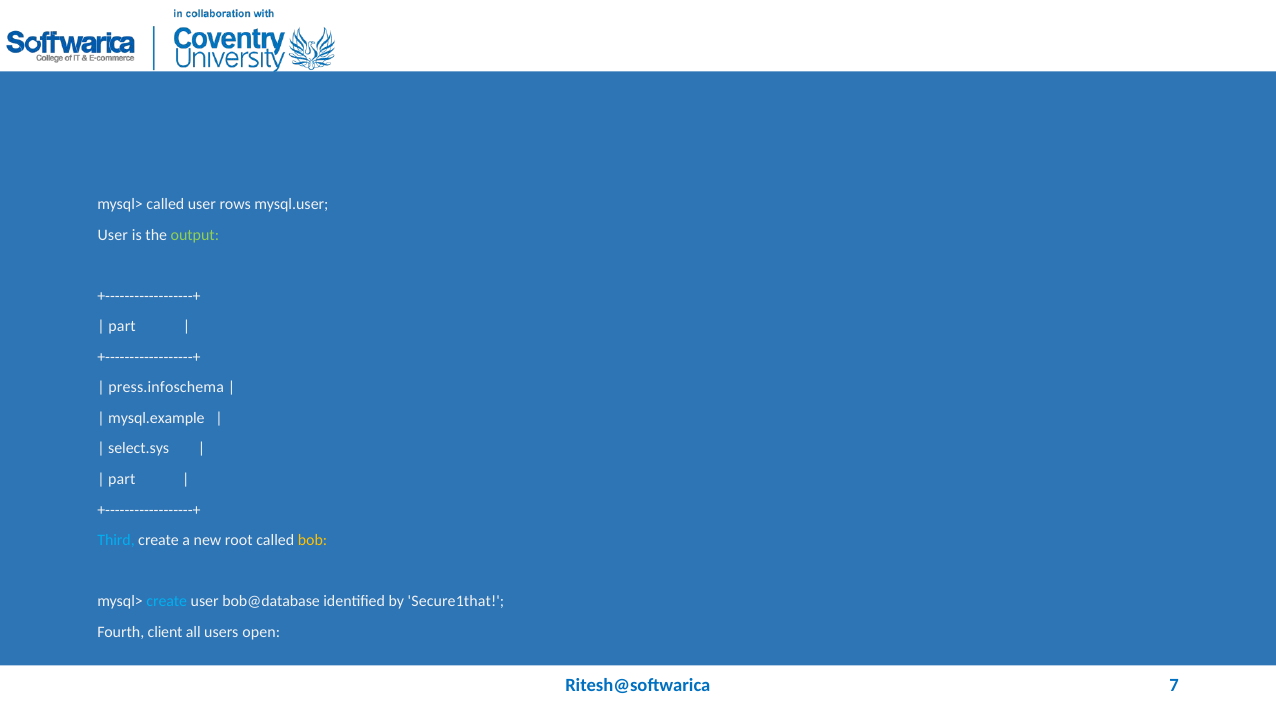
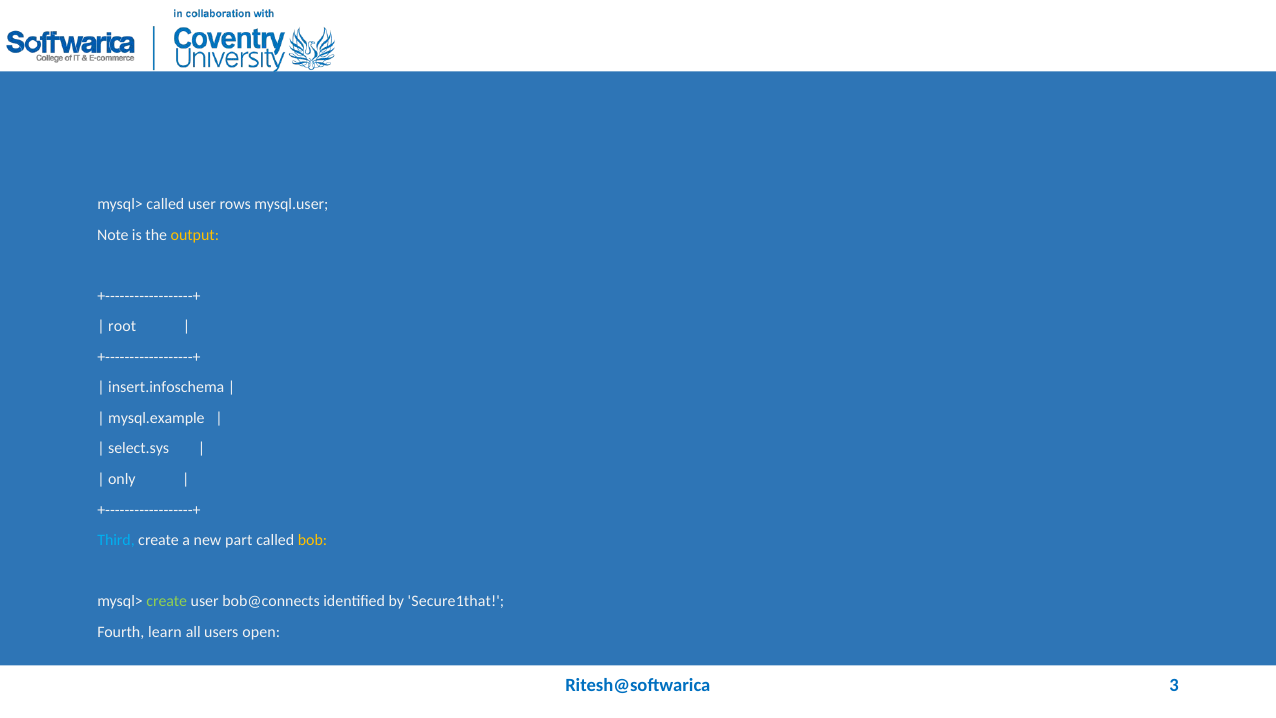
User at (113, 235): User -> Note
output colour: light green -> yellow
part at (122, 326): part -> root
press.infoschema: press.infoschema -> insert.infoschema
part at (122, 479): part -> only
root: root -> part
create at (167, 601) colour: light blue -> light green
bob@database: bob@database -> bob@connects
client: client -> learn
7: 7 -> 3
